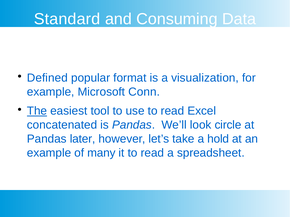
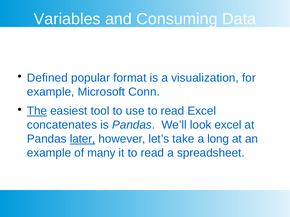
Standard: Standard -> Variables
concatenated: concatenated -> concatenates
look circle: circle -> excel
later underline: none -> present
hold: hold -> long
